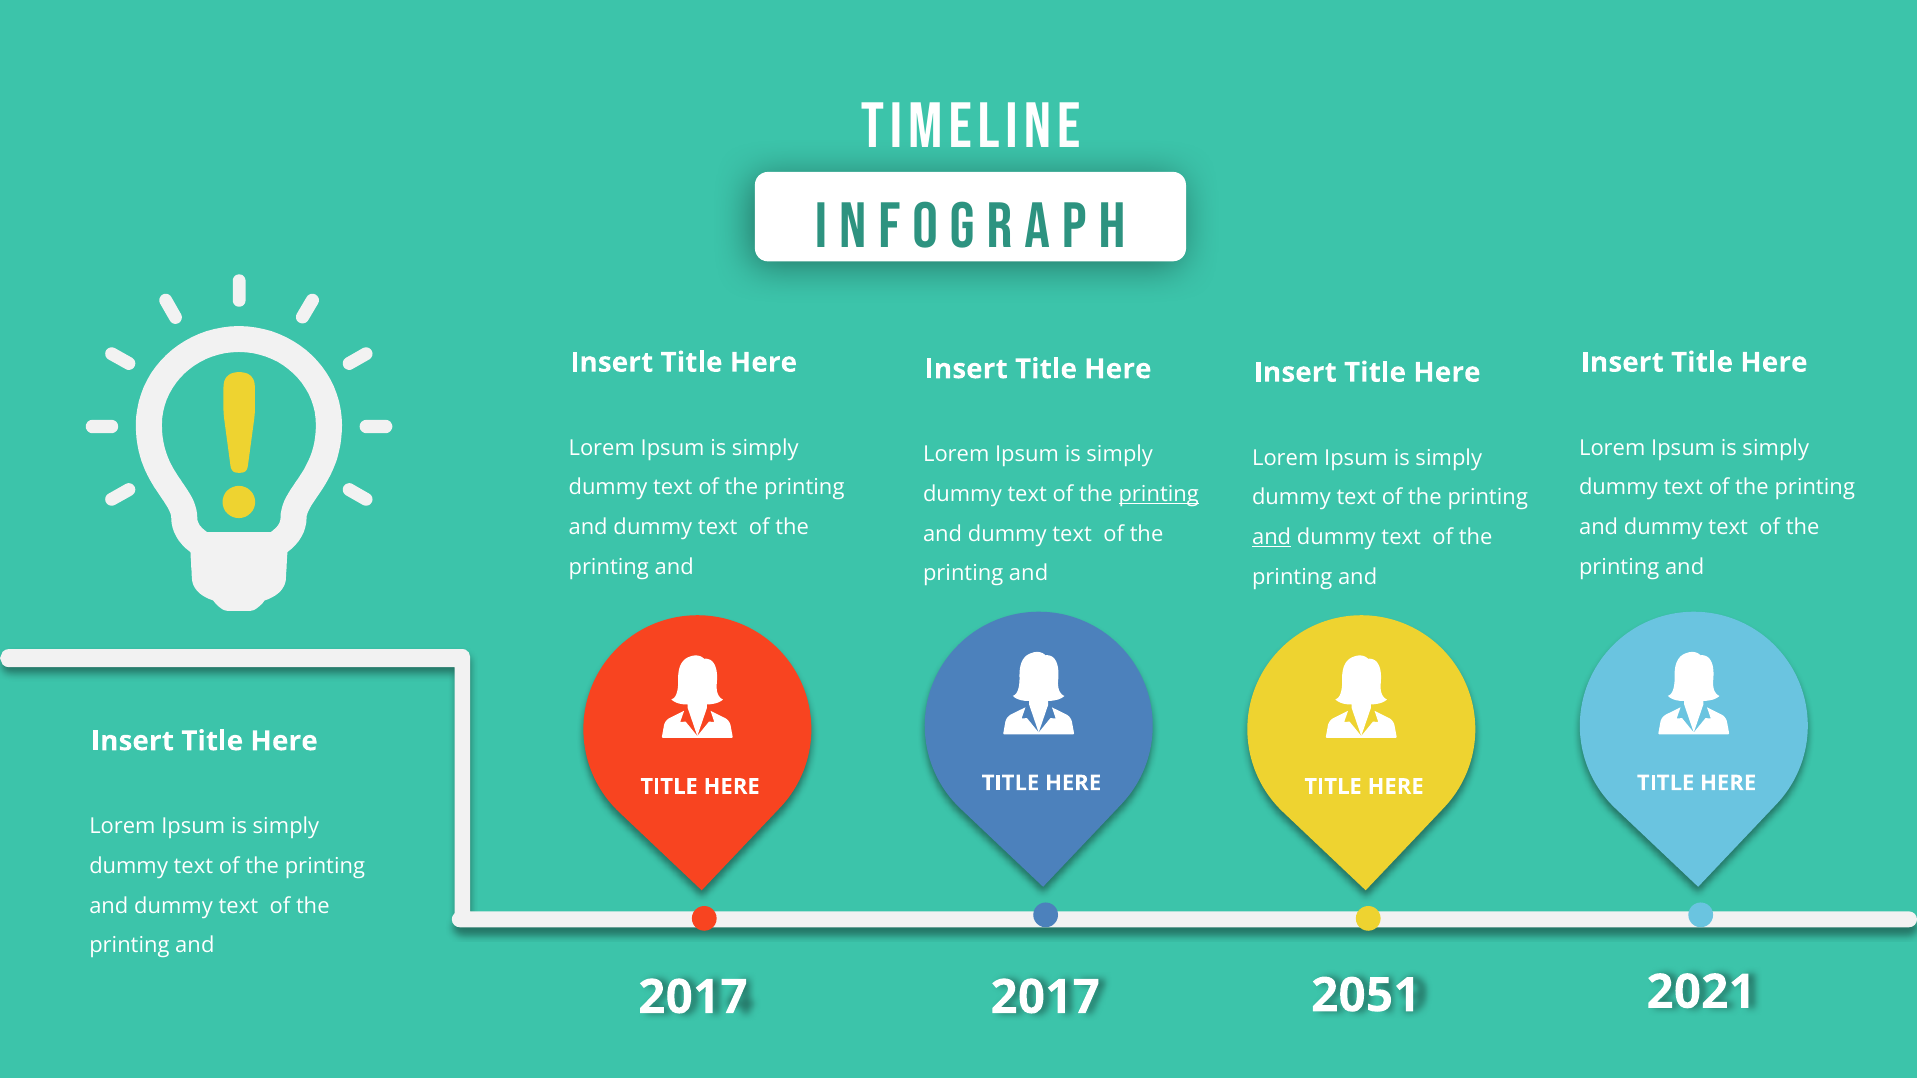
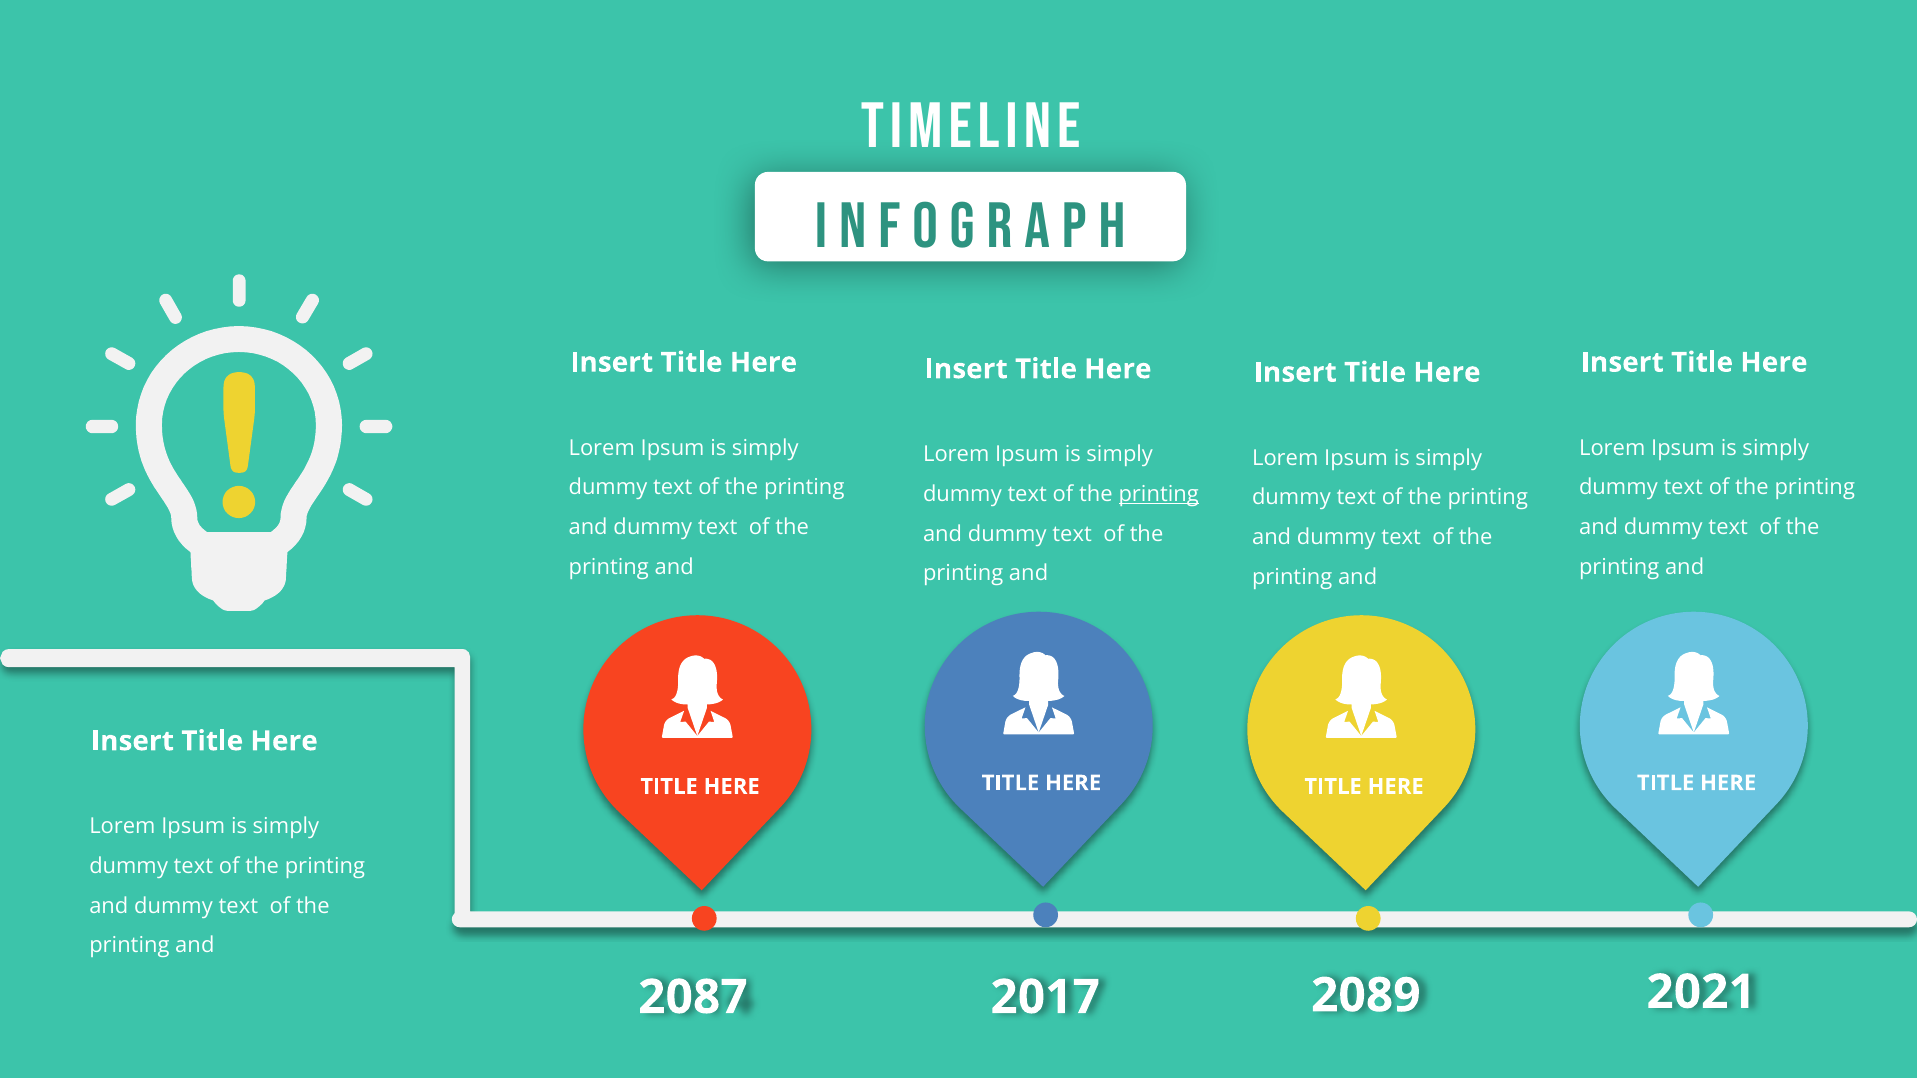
and at (1272, 537) underline: present -> none
2017 at (693, 998): 2017 -> 2087
2051: 2051 -> 2089
